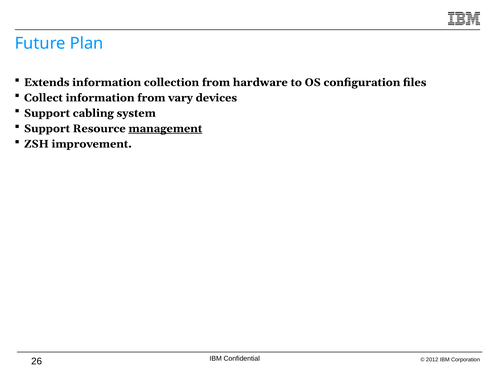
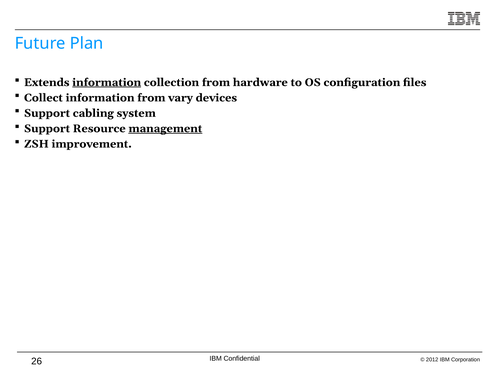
information at (107, 82) underline: none -> present
